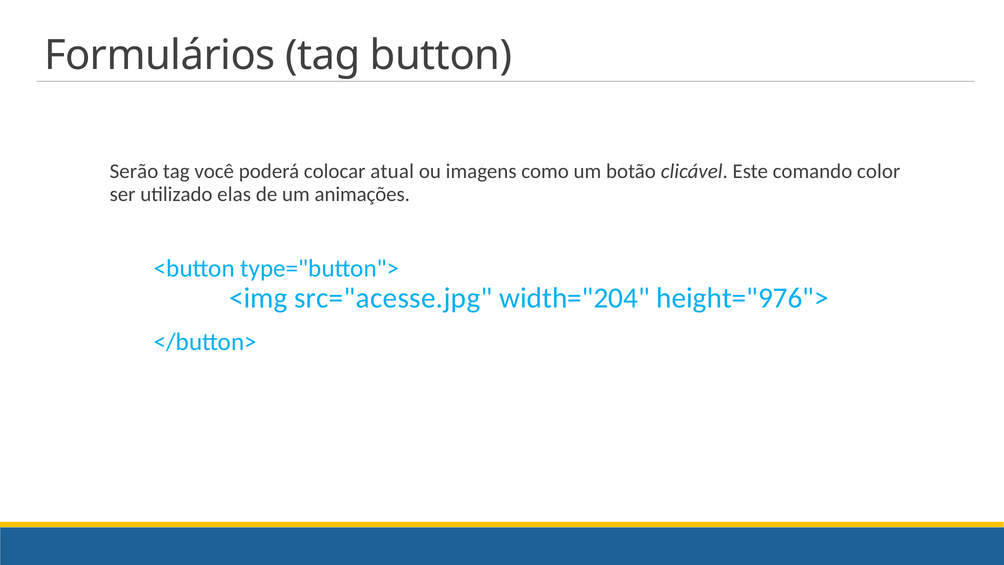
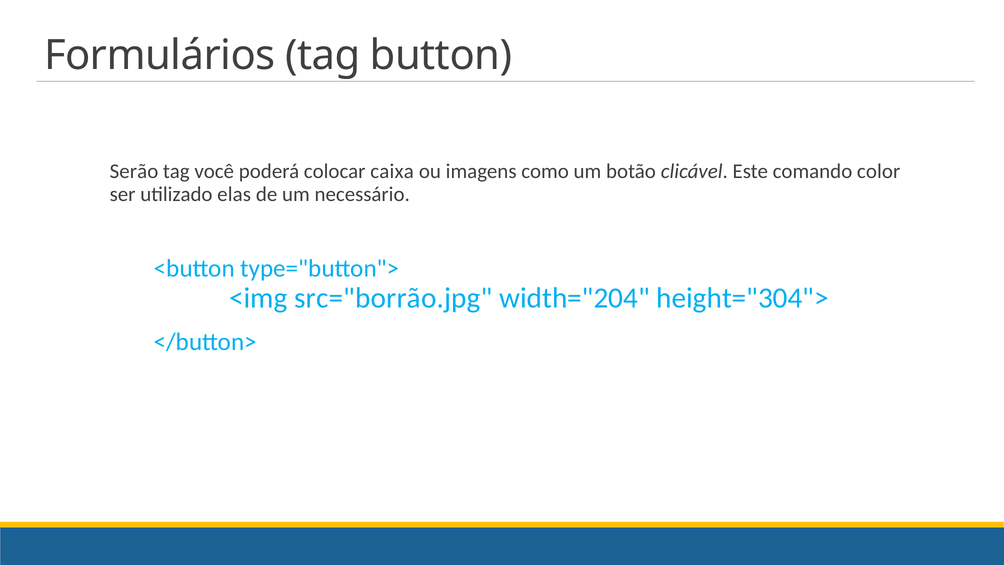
atual: atual -> caixa
animações: animações -> necessário
src="acesse.jpg: src="acesse.jpg -> src="borrão.jpg
height="976">: height="976"> -> height="304">
